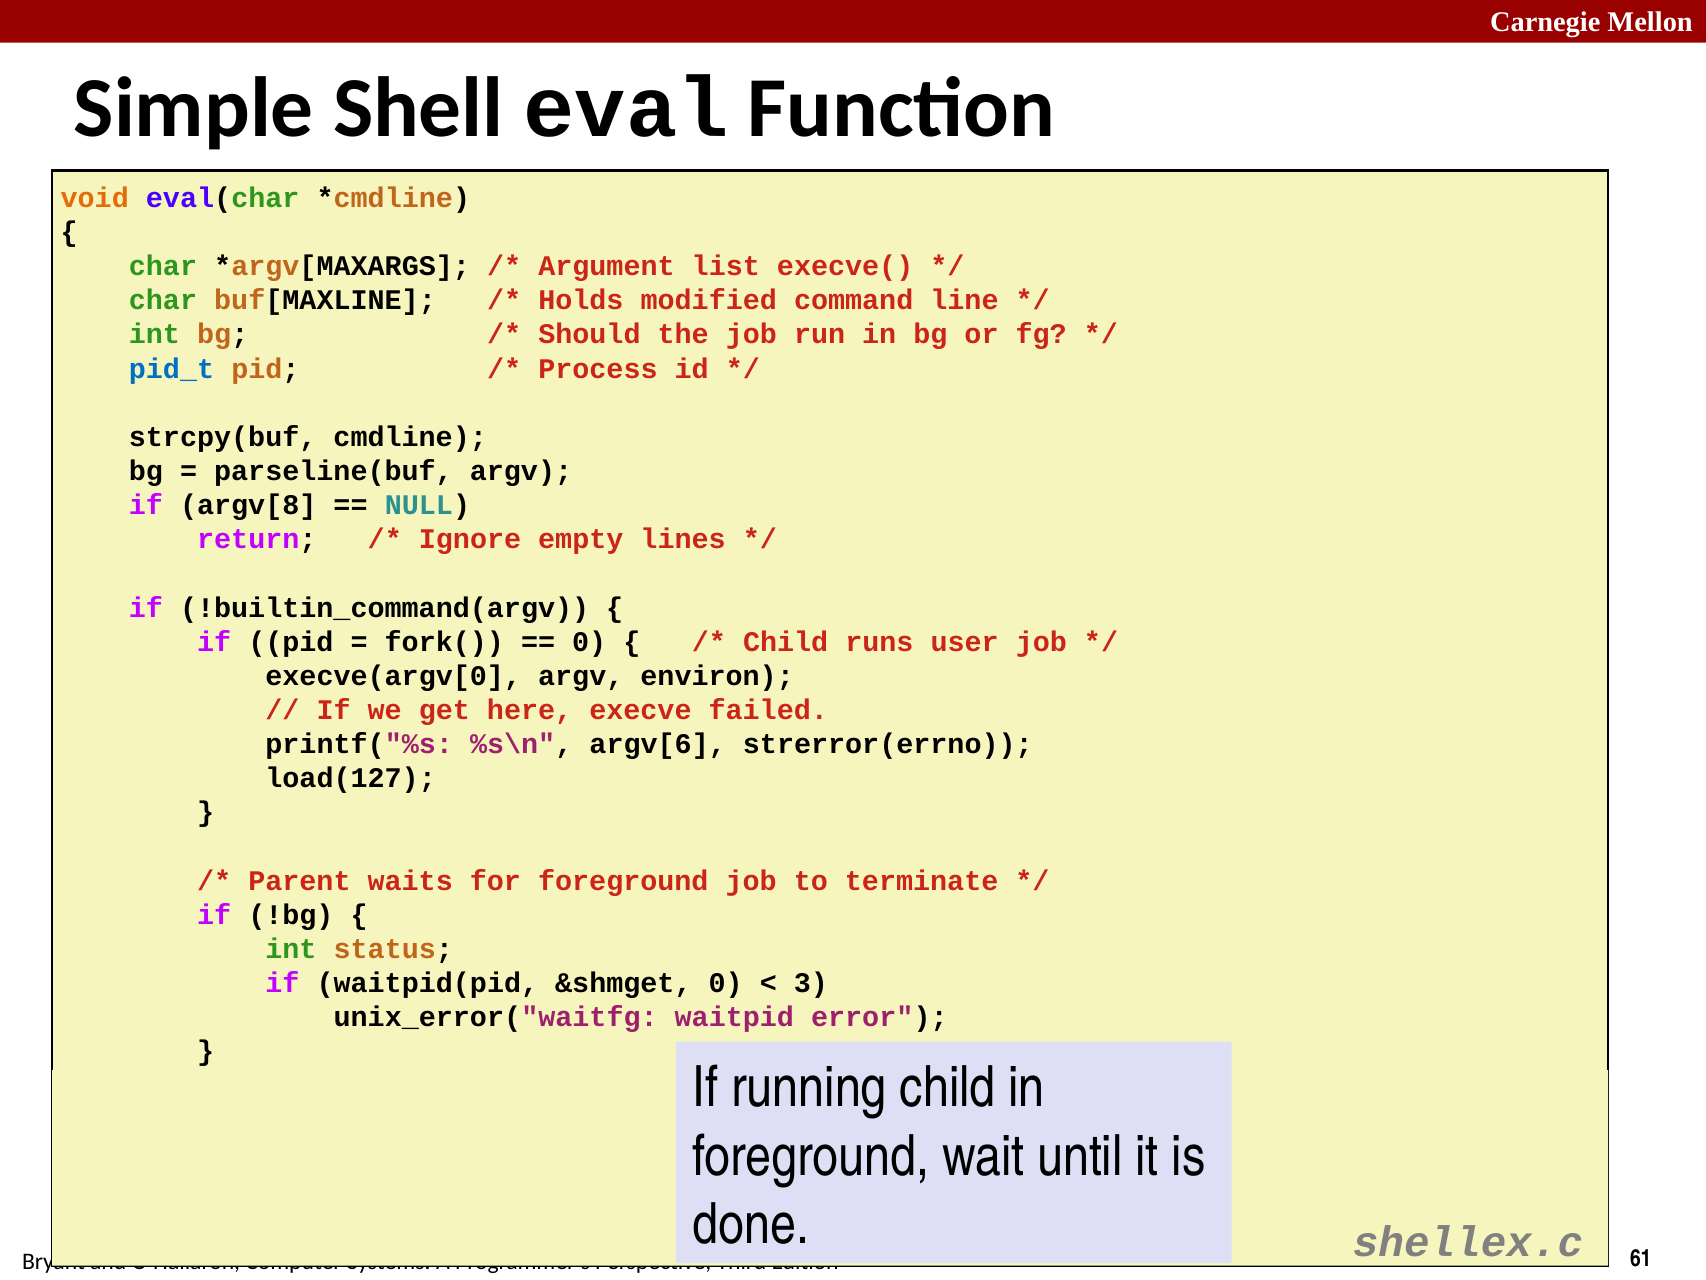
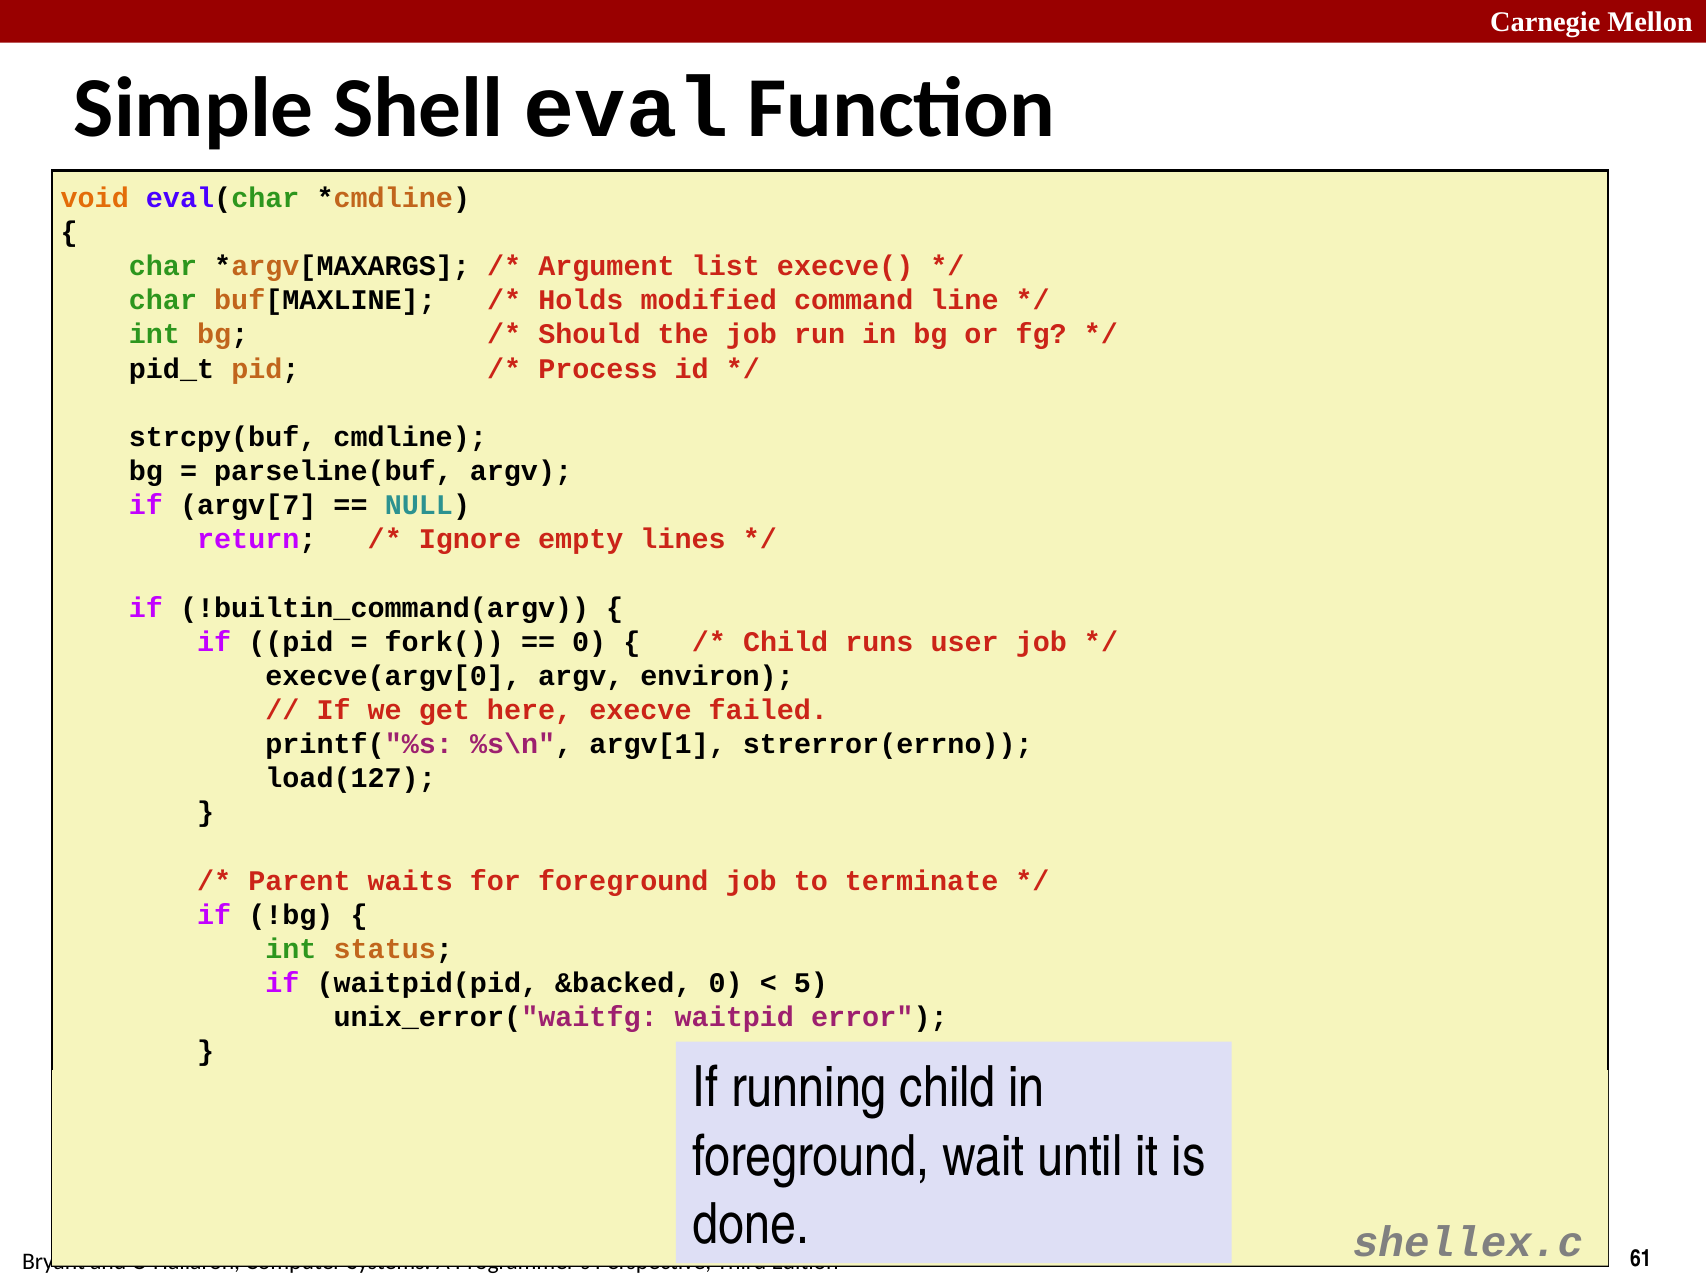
pid_t colour: blue -> black
argv[8: argv[8 -> argv[7
argv[6: argv[6 -> argv[1
&shmget: &shmget -> &backed
3: 3 -> 5
